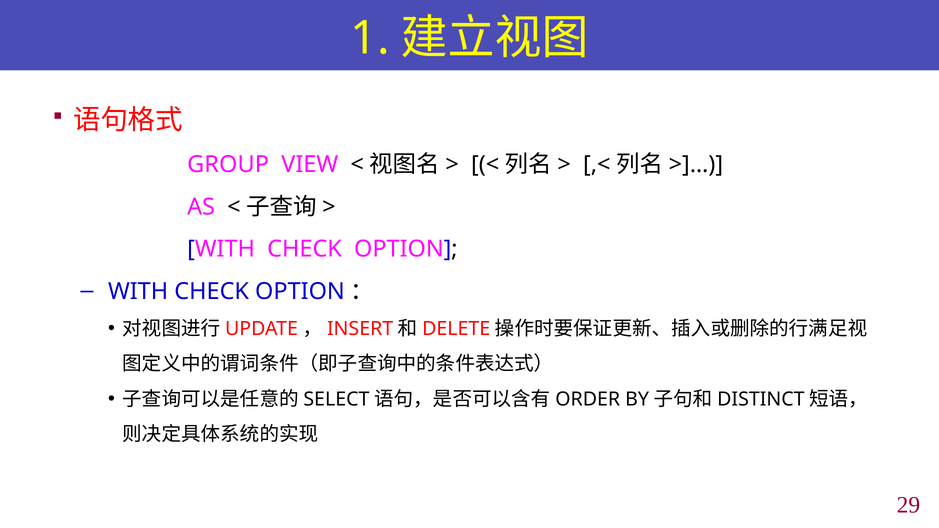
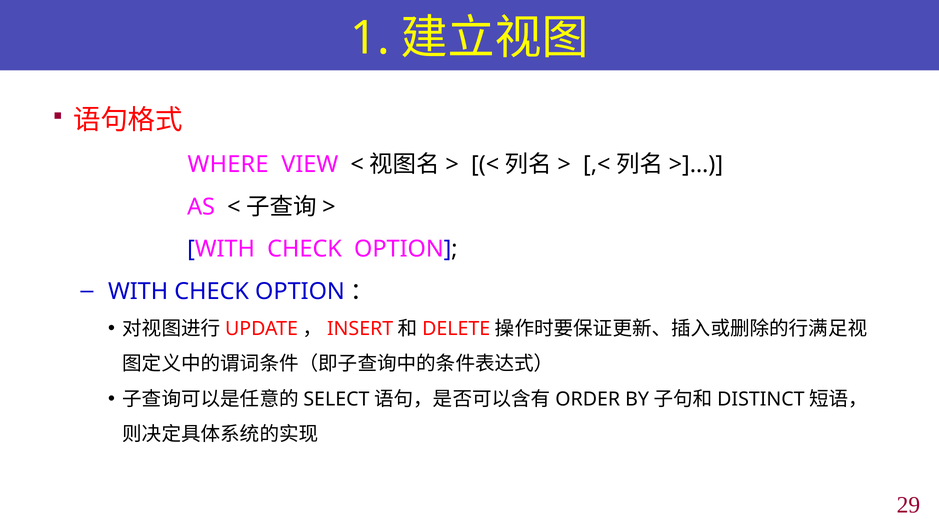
GROUP: GROUP -> WHERE
